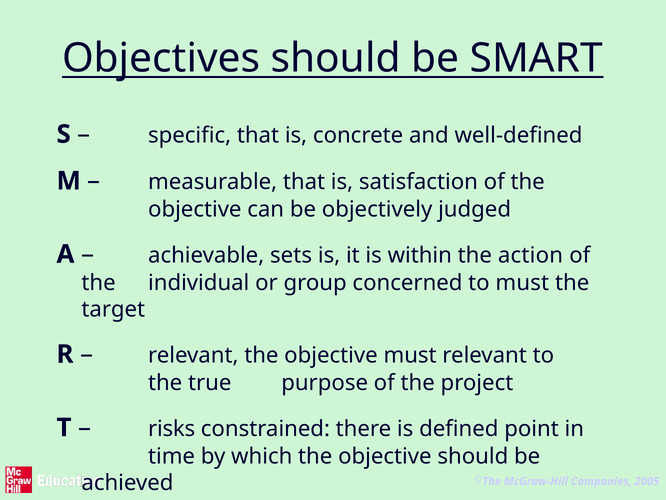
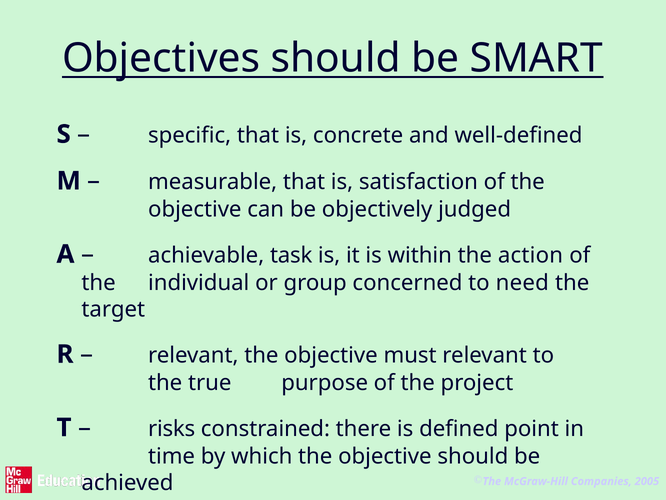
sets: sets -> task
to must: must -> need
